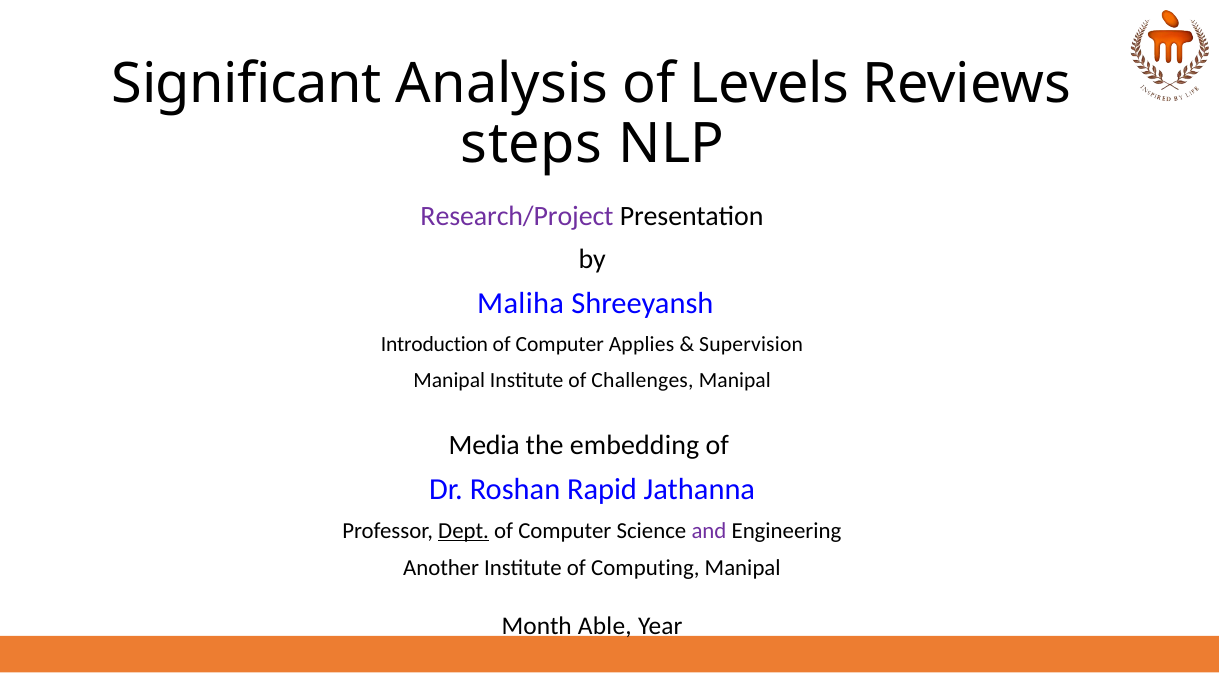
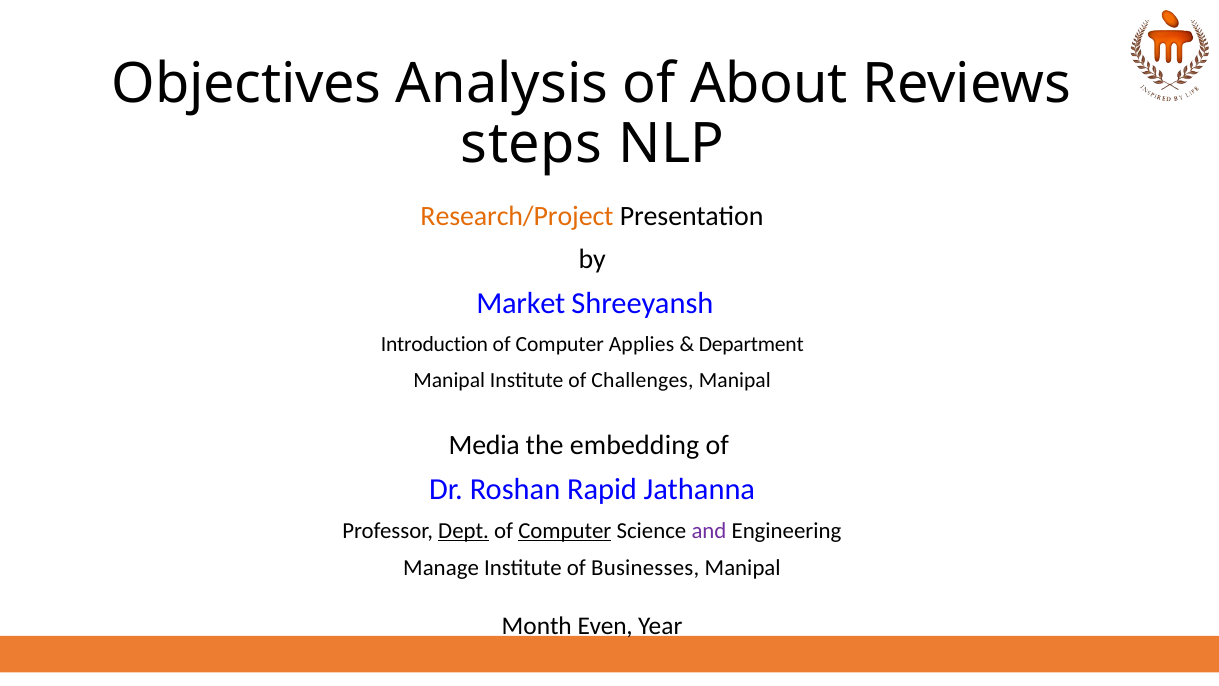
Significant: Significant -> Objectives
Levels: Levels -> About
Research/Project colour: purple -> orange
Maliha: Maliha -> Market
Supervision: Supervision -> Department
Computer at (565, 530) underline: none -> present
Another: Another -> Manage
Computing: Computing -> Businesses
Able: Able -> Even
